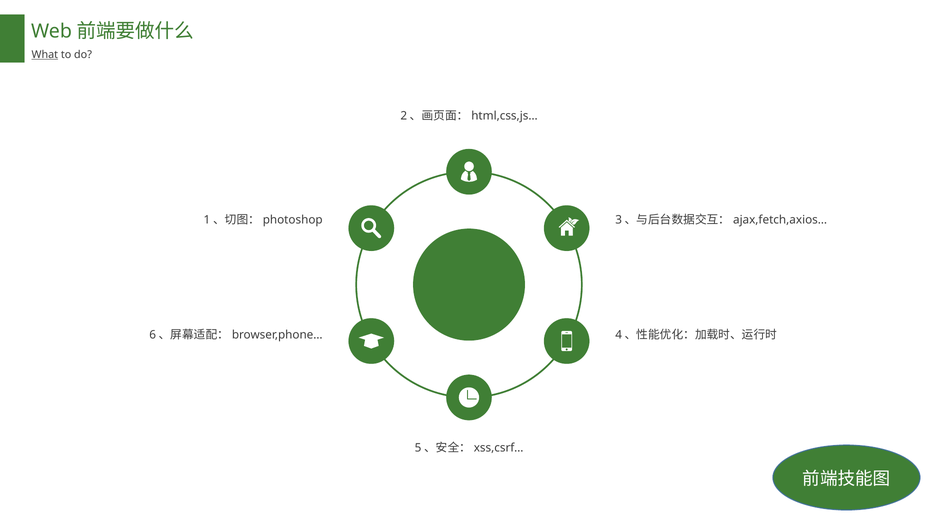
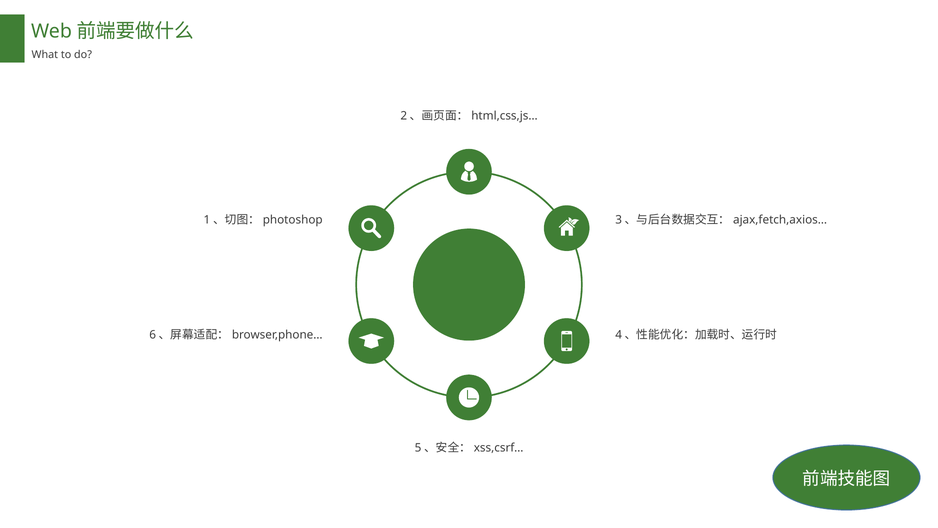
What underline: present -> none
